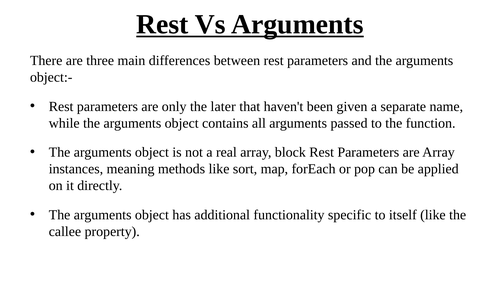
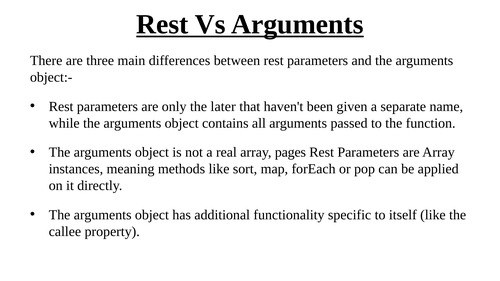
block: block -> pages
